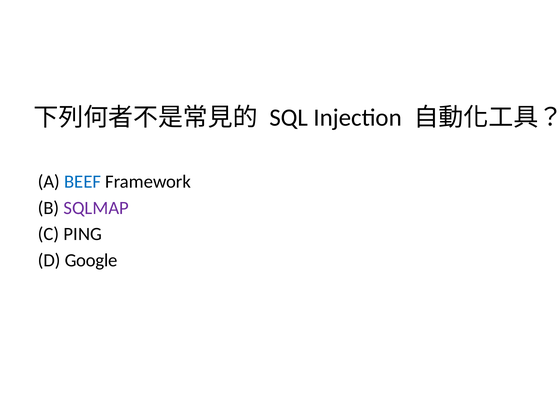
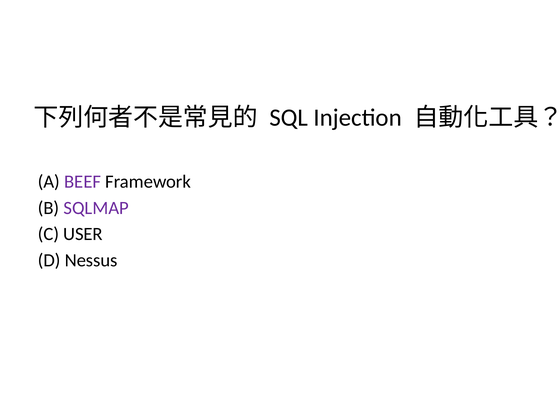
BEEF colour: blue -> purple
PING: PING -> USER
Google: Google -> Nessus
